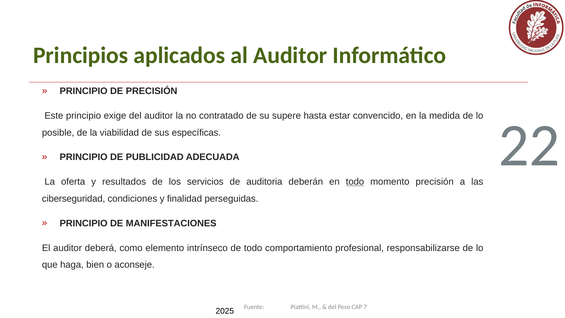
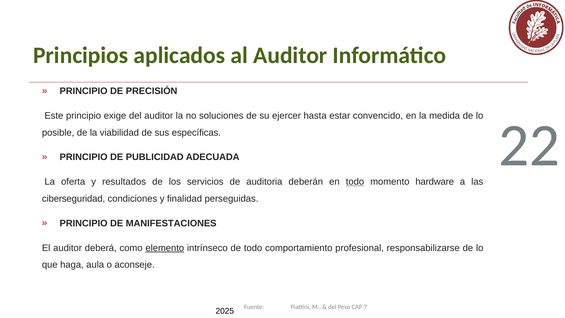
contratado: contratado -> soluciones
supere: supere -> ejercer
momento precisión: precisión -> hardware
elemento underline: none -> present
bien: bien -> aula
